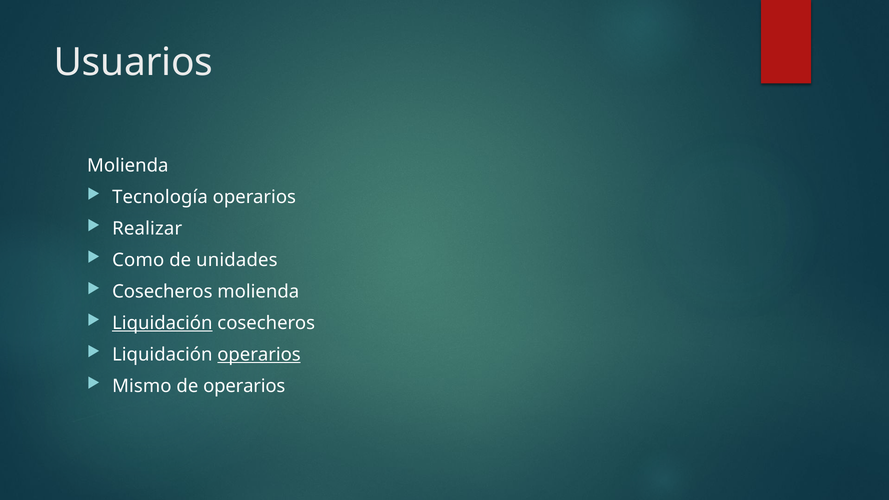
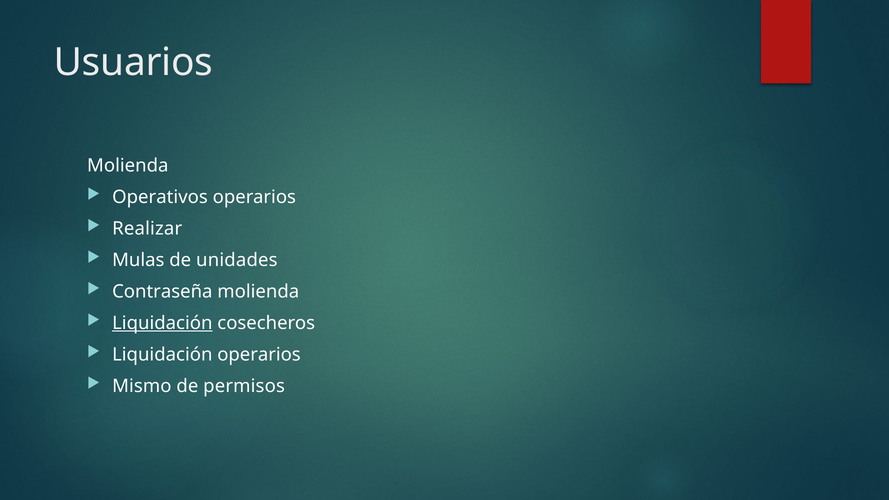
Tecnología: Tecnología -> Operativos
Como: Como -> Mulas
Cosecheros at (162, 291): Cosecheros -> Contraseña
operarios at (259, 354) underline: present -> none
de operarios: operarios -> permisos
